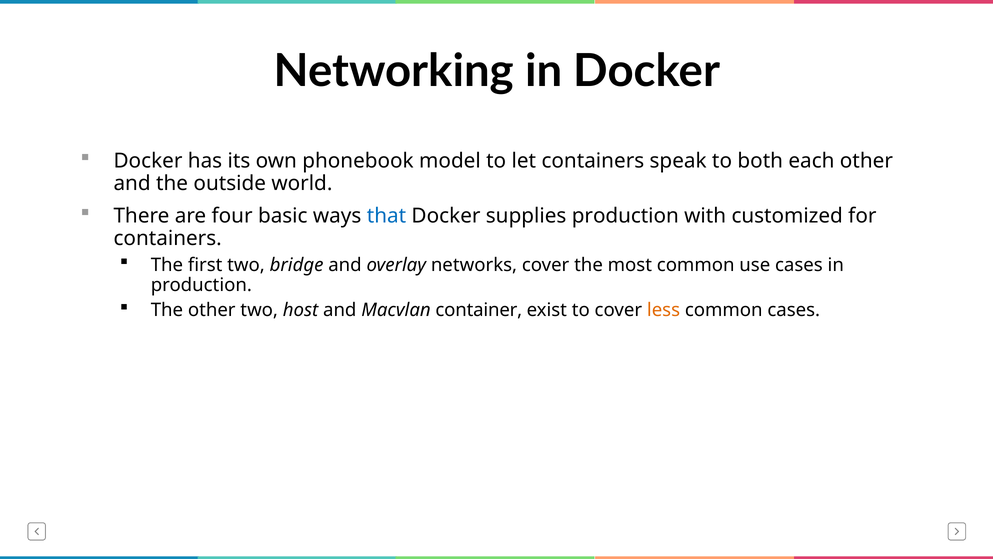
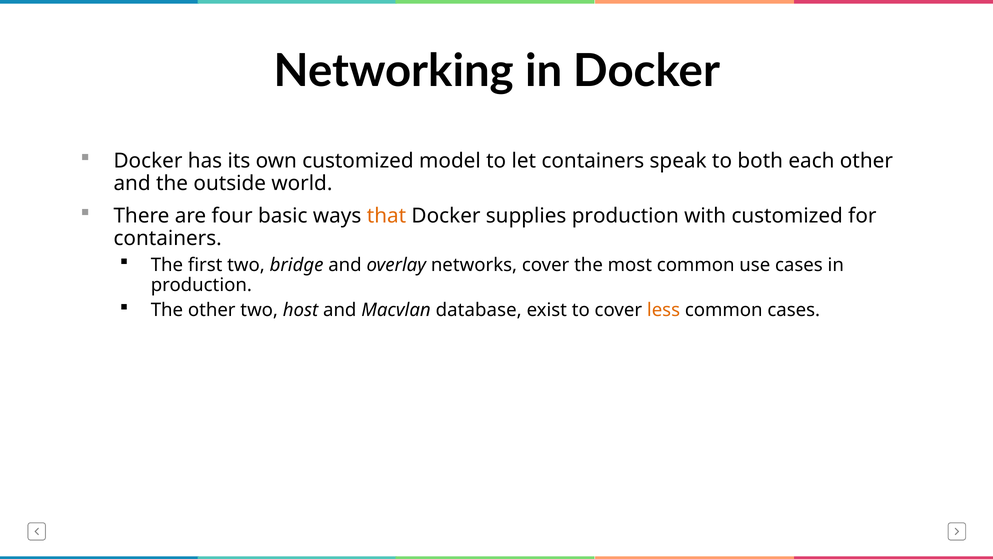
own phonebook: phonebook -> customized
that colour: blue -> orange
container: container -> database
